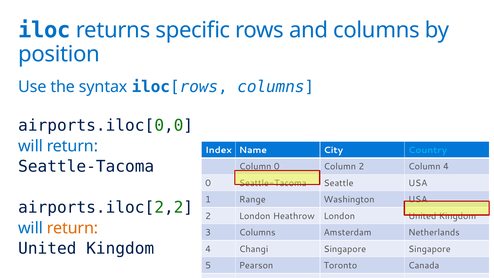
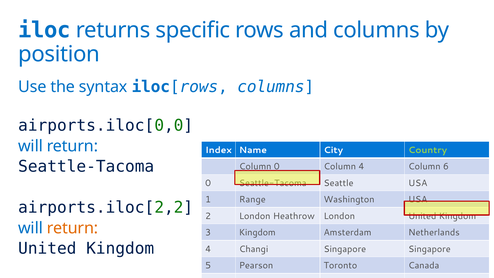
Country colour: light blue -> light green
Column 2: 2 -> 4
Column 4: 4 -> 6
3 Columns: Columns -> Kingdom
